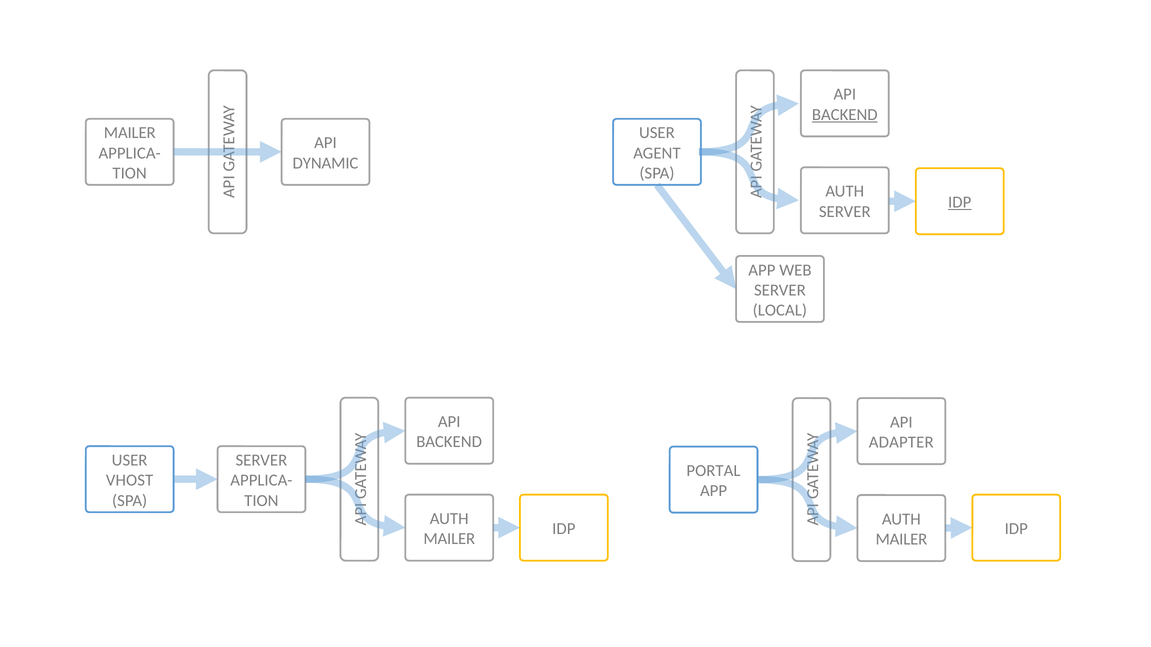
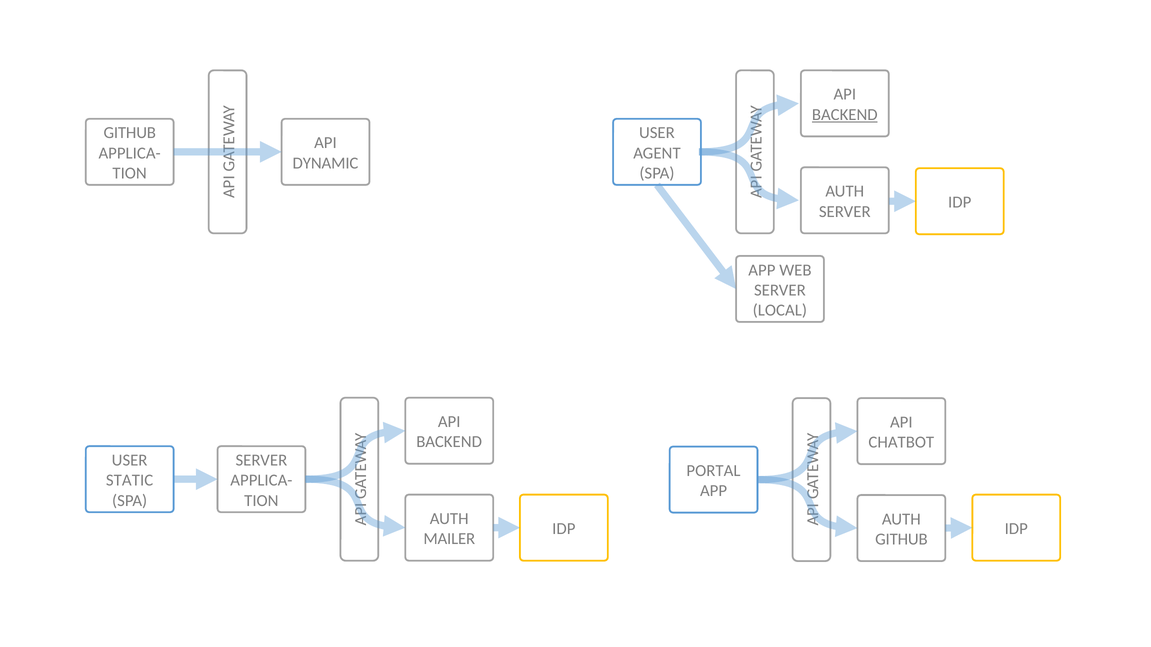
MAILER at (130, 133): MAILER -> GITHUB
IDP at (960, 203) underline: present -> none
ADAPTER: ADAPTER -> CHATBOT
VHOST: VHOST -> STATIC
MAILER at (901, 540): MAILER -> GITHUB
